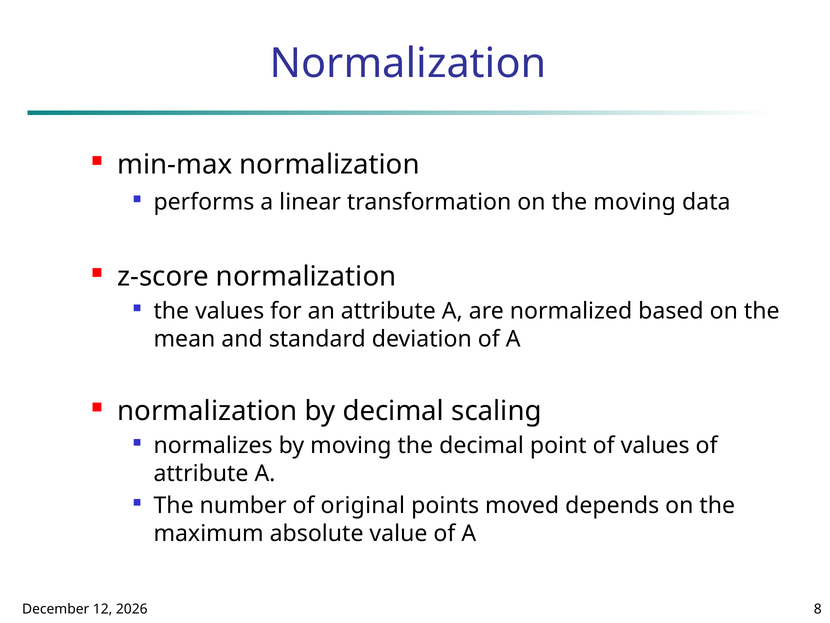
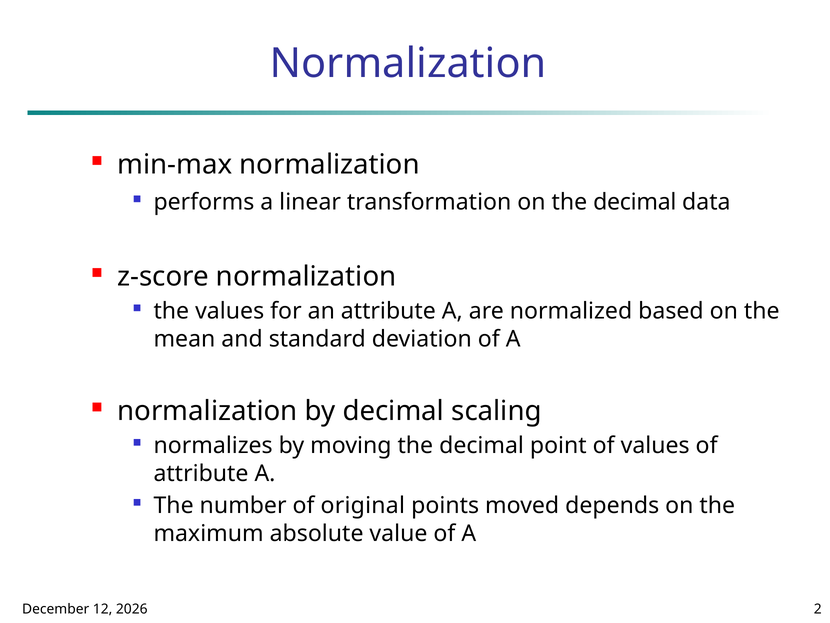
on the moving: moving -> decimal
8: 8 -> 2
